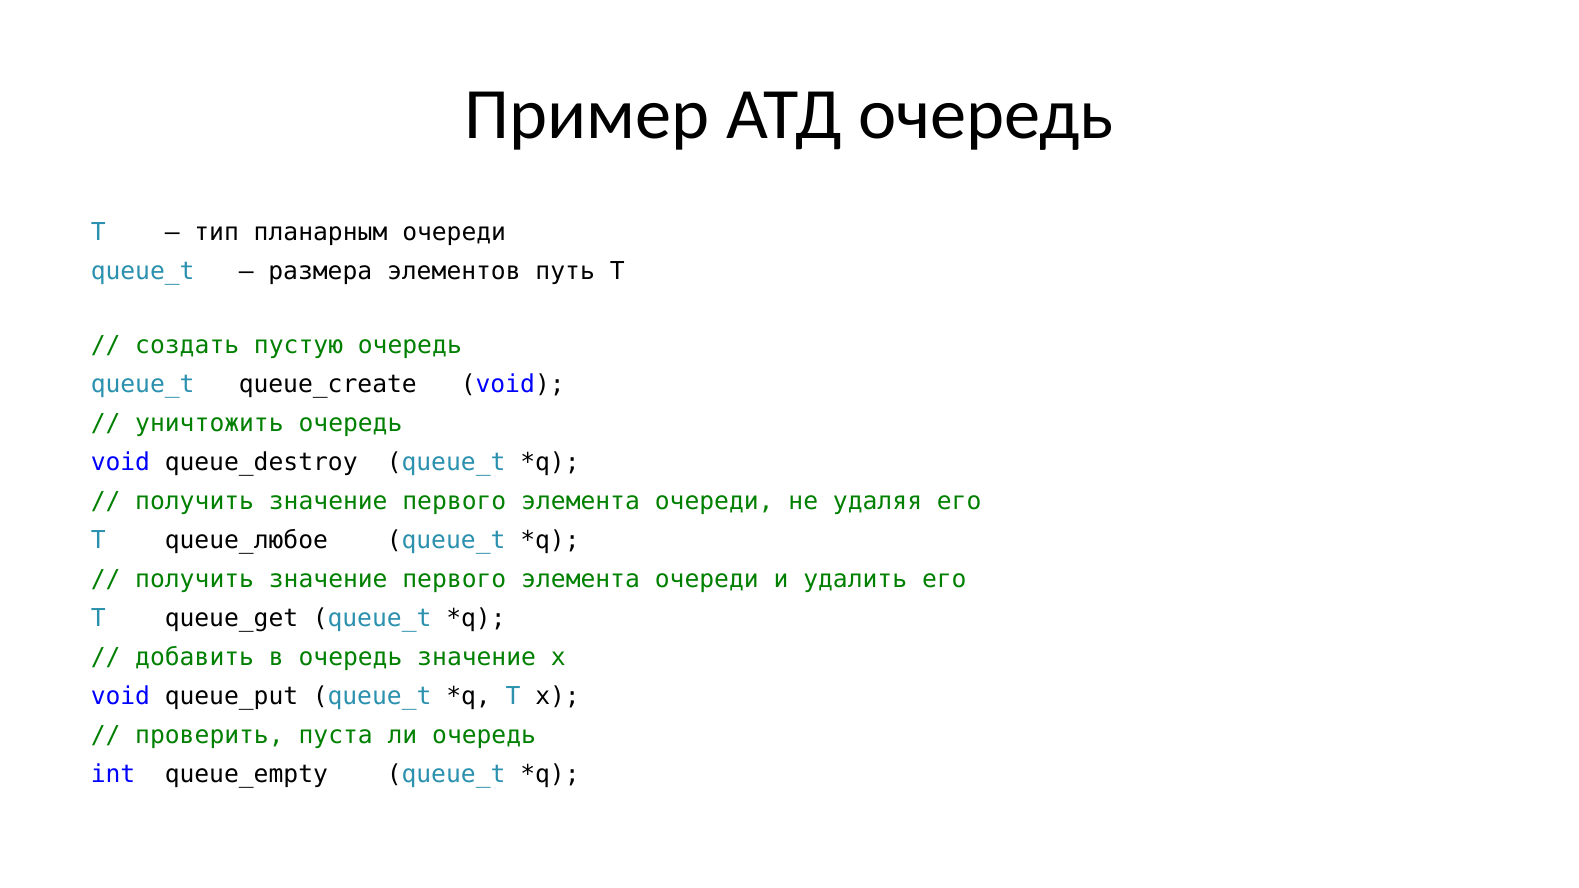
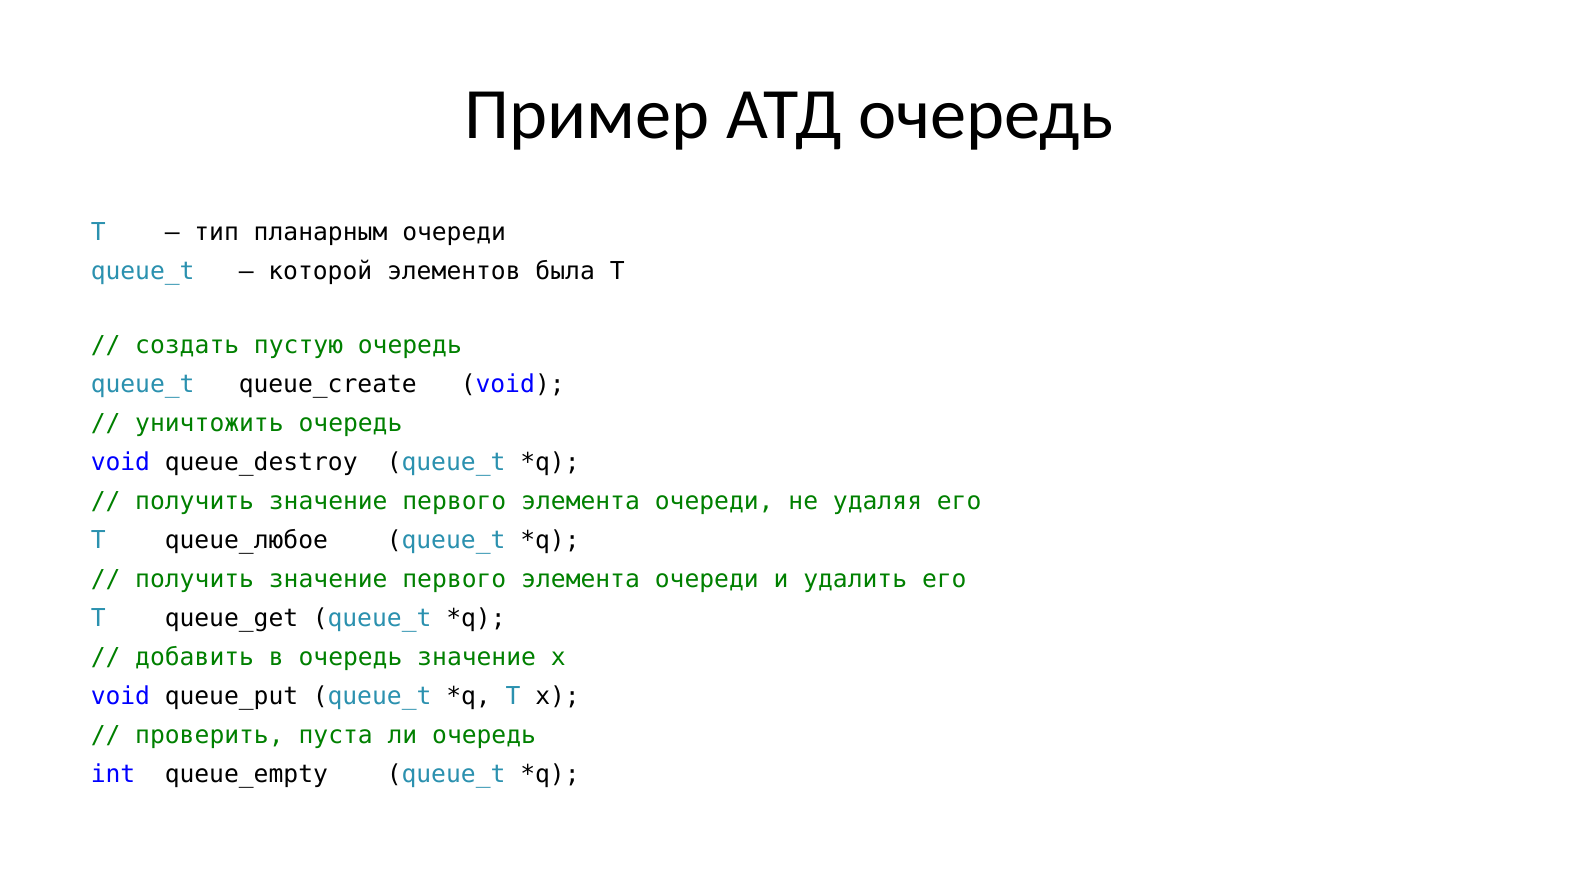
размера: размера -> которой
путь: путь -> была
